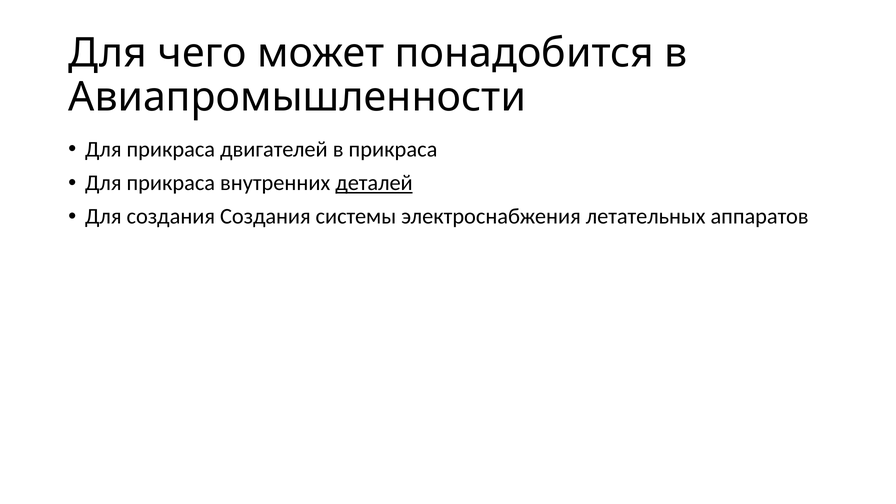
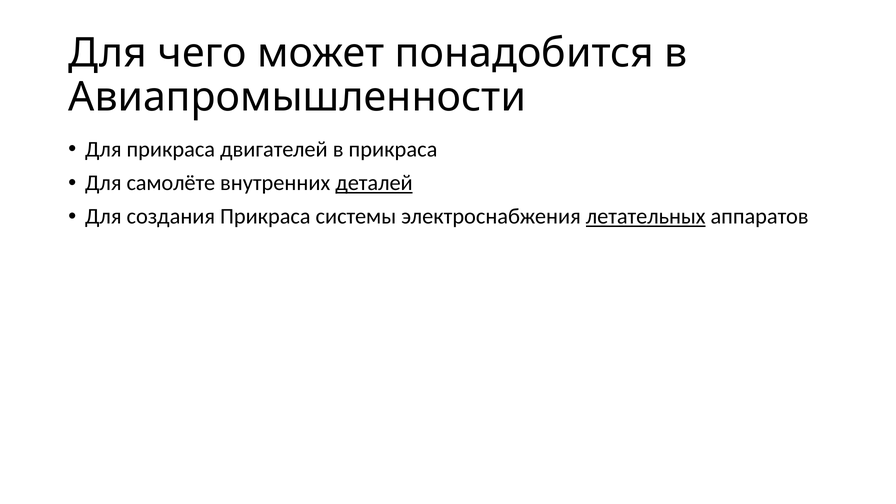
прикраса at (171, 183): прикраса -> самолёте
создания Создания: Создания -> Прикраса
летательных underline: none -> present
